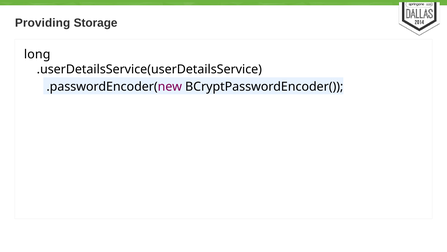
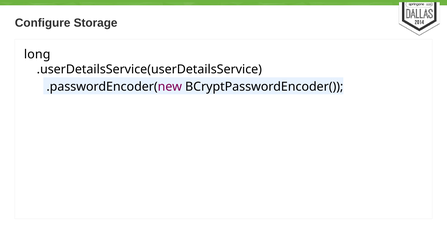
Providing: Providing -> Configure
